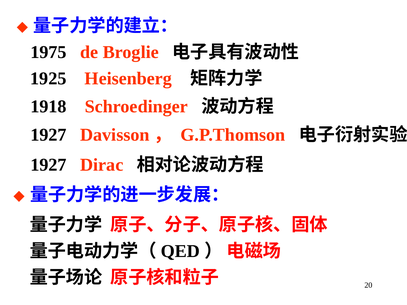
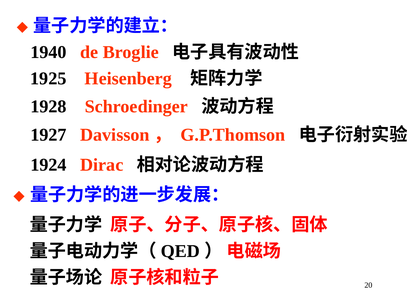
1975: 1975 -> 1940
1918: 1918 -> 1928
1927 at (48, 165): 1927 -> 1924
